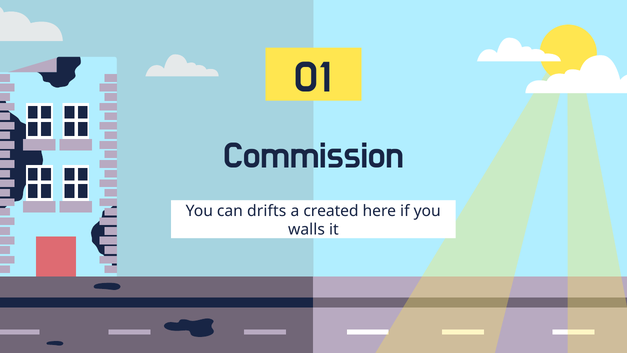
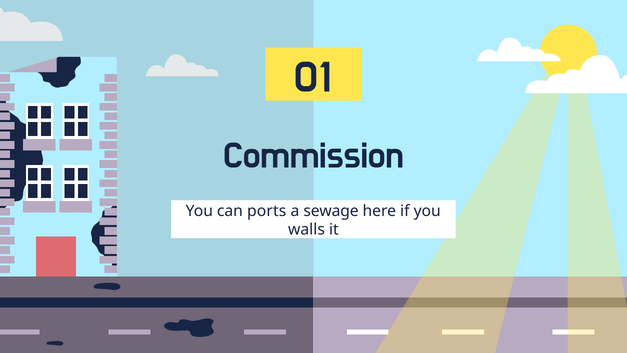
drifts: drifts -> ports
created: created -> sewage
